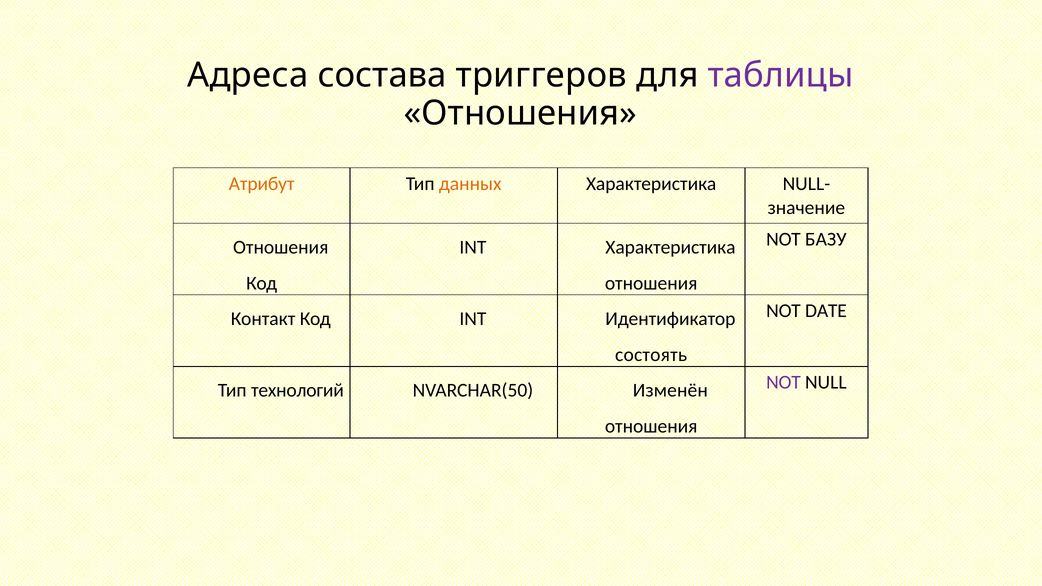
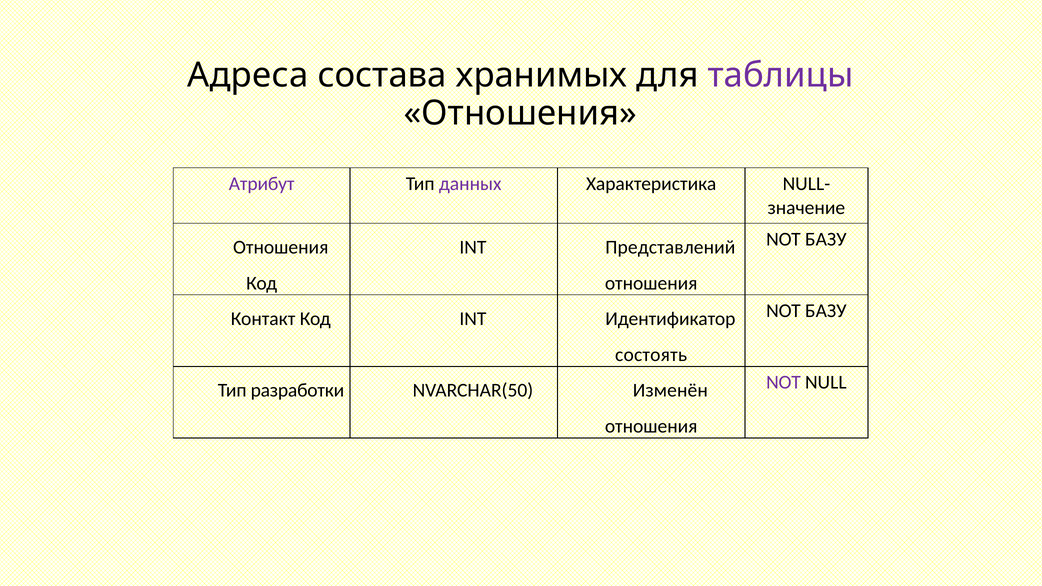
триггеров: триггеров -> хранимых
Атрибут colour: orange -> purple
данных colour: orange -> purple
INT Характеристика: Характеристика -> Представлений
DATE at (826, 311): DATE -> БАЗУ
технологий: технологий -> разработки
